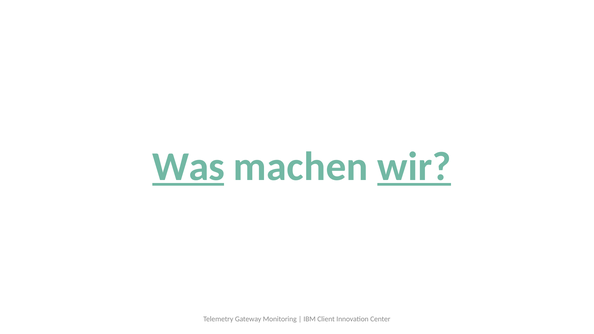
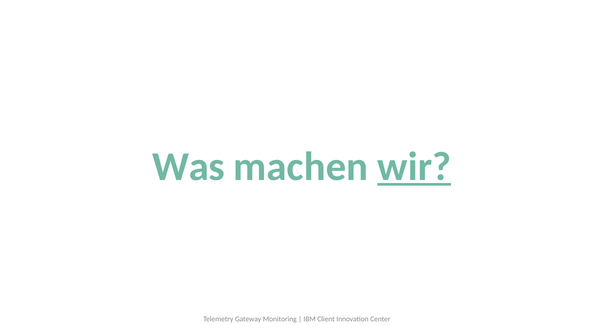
Was underline: present -> none
